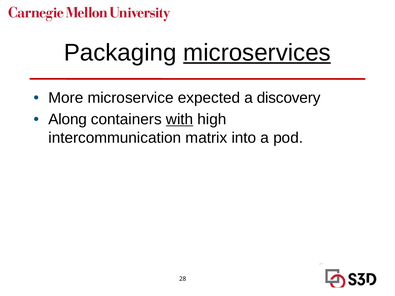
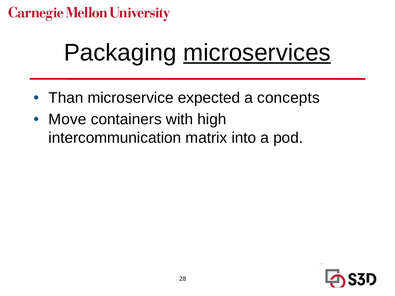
More: More -> Than
discovery: discovery -> concepts
Along: Along -> Move
with underline: present -> none
